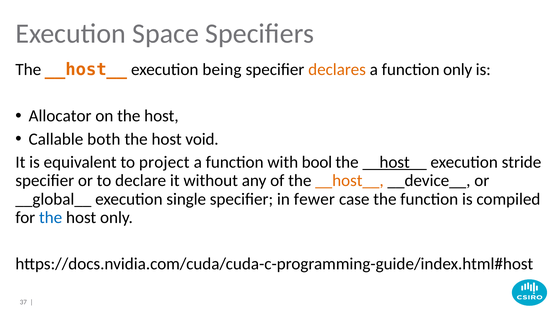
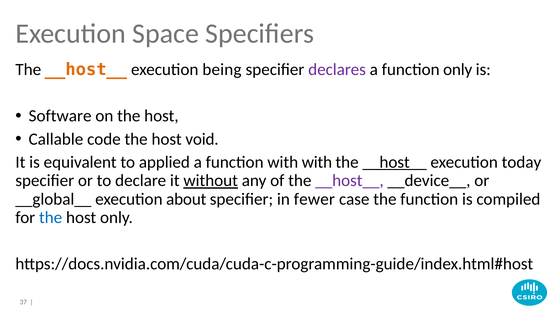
declares colour: orange -> purple
Allocator: Allocator -> Software
both: both -> code
project: project -> applied
with bool: bool -> with
stride: stride -> today
without underline: none -> present
__host__ at (349, 181) colour: orange -> purple
single: single -> about
